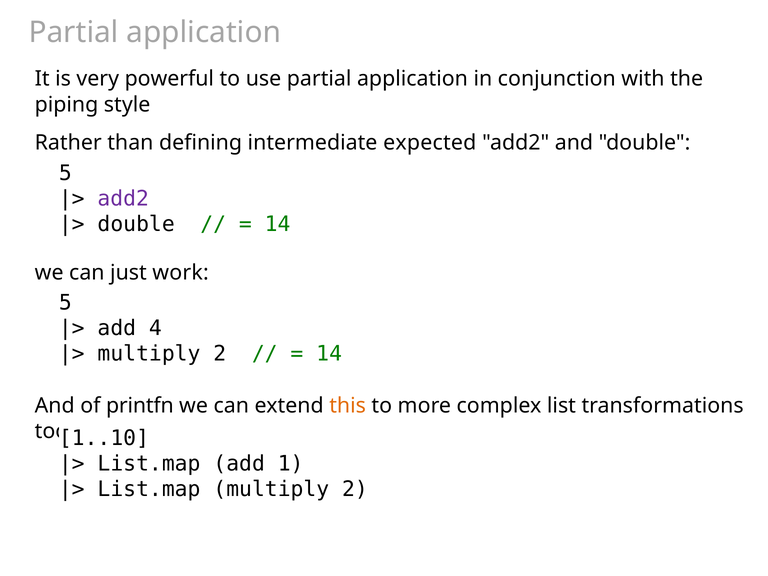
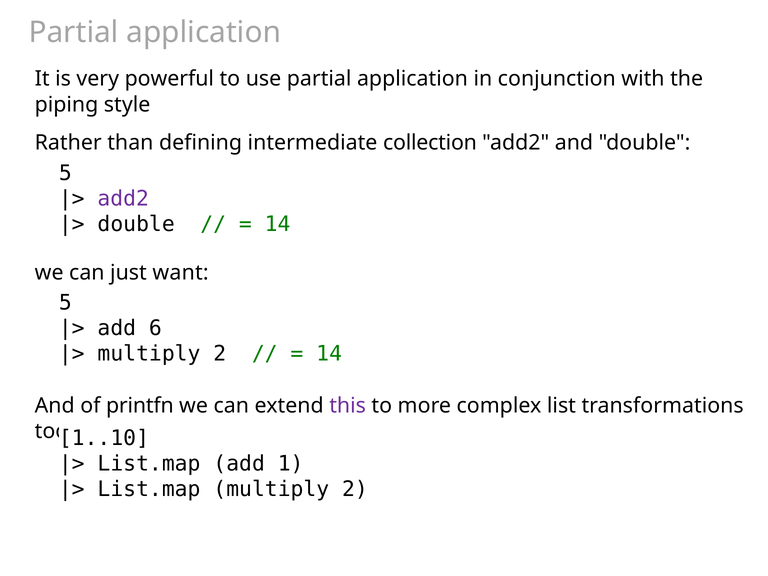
expected: expected -> collection
work: work -> want
4: 4 -> 6
this colour: orange -> purple
